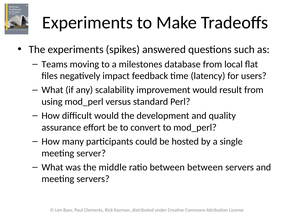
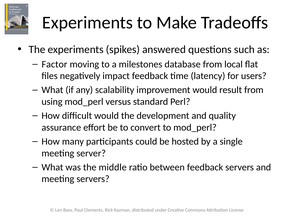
Teams: Teams -> Factor
between between: between -> feedback
